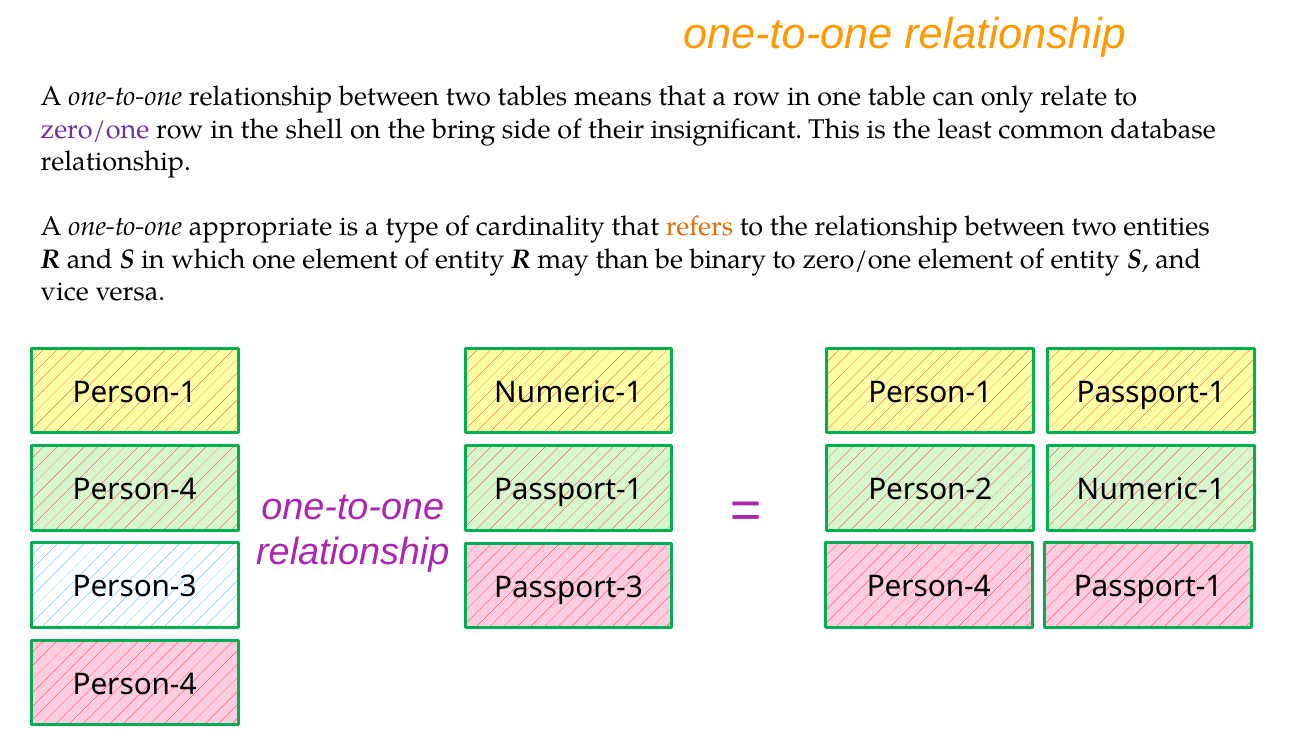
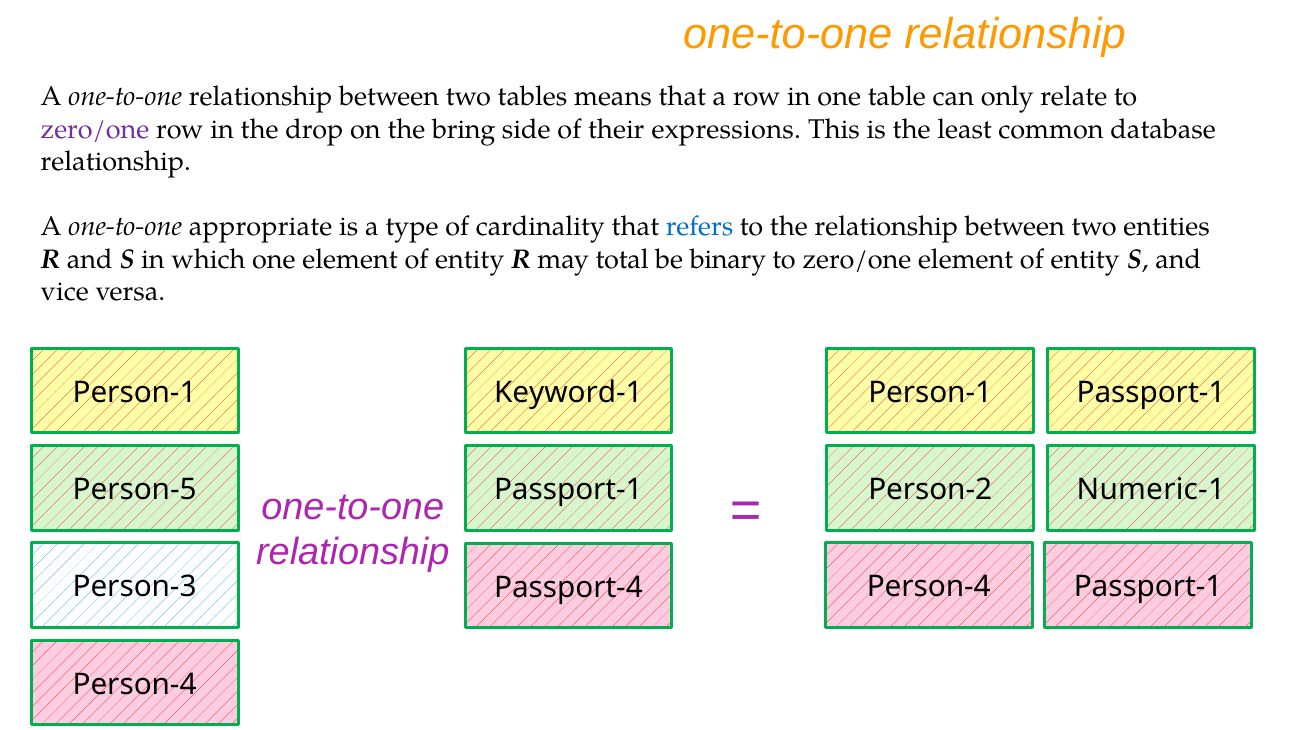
shell: shell -> drop
insignificant: insignificant -> expressions
refers colour: orange -> blue
than: than -> total
Person-1 Numeric-1: Numeric-1 -> Keyword-1
Person-4 at (135, 490): Person-4 -> Person-5
Passport-3: Passport-3 -> Passport-4
